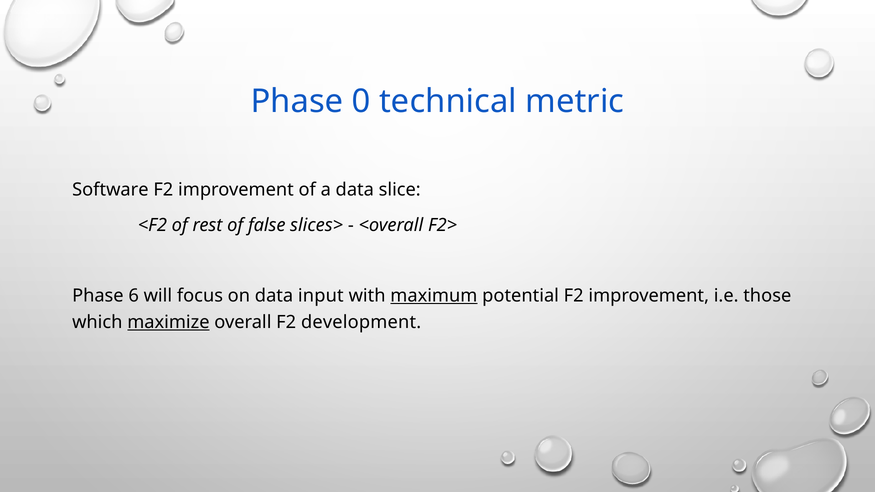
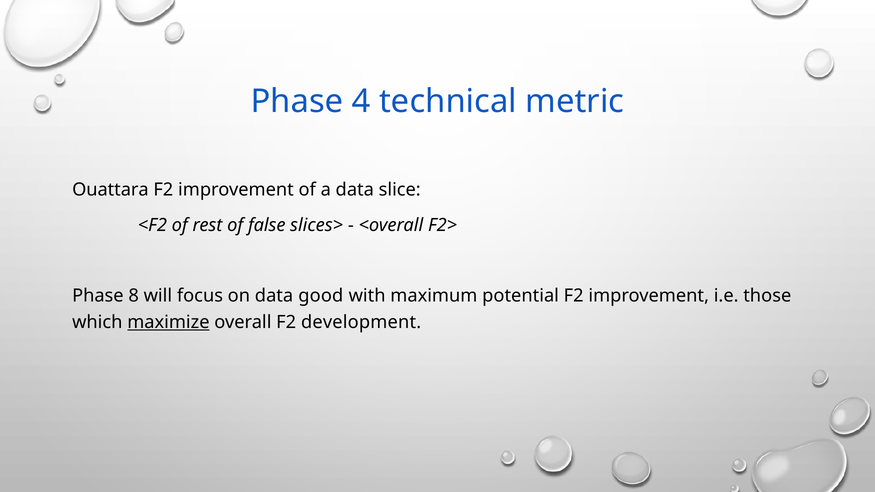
0: 0 -> 4
Software: Software -> Ouattara
6: 6 -> 8
input: input -> good
maximum underline: present -> none
